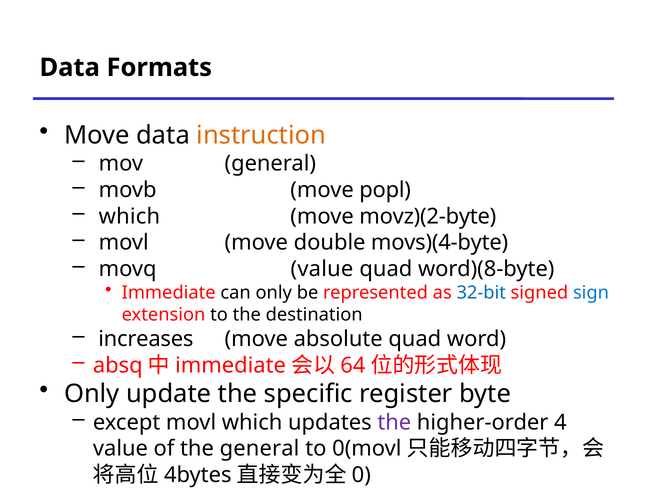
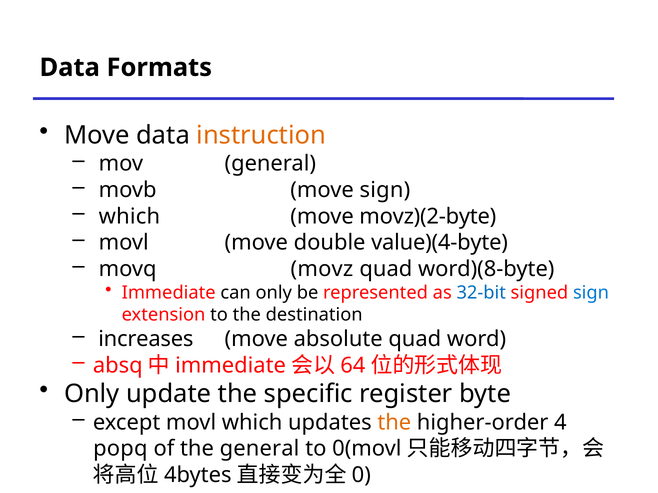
move popl: popl -> sign
movs)(4-byte: movs)(4-byte -> value)(4-byte
movq value: value -> movz
the at (394, 423) colour: purple -> orange
value at (120, 449): value -> popq
